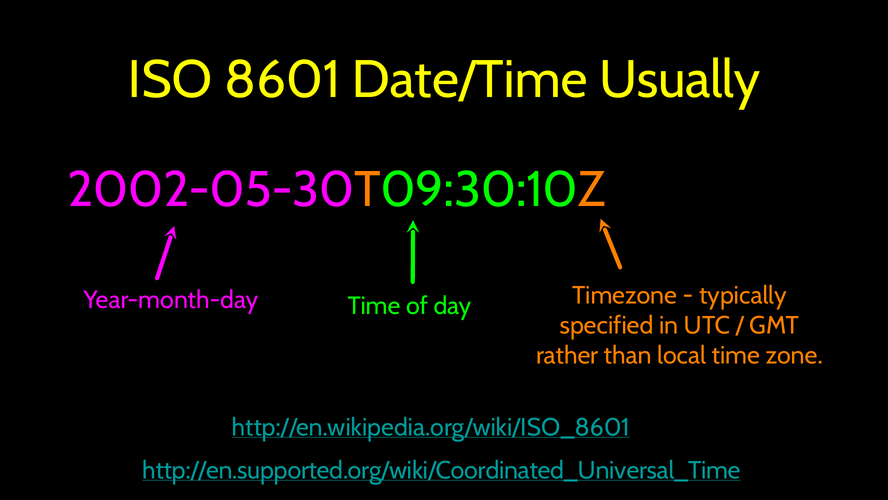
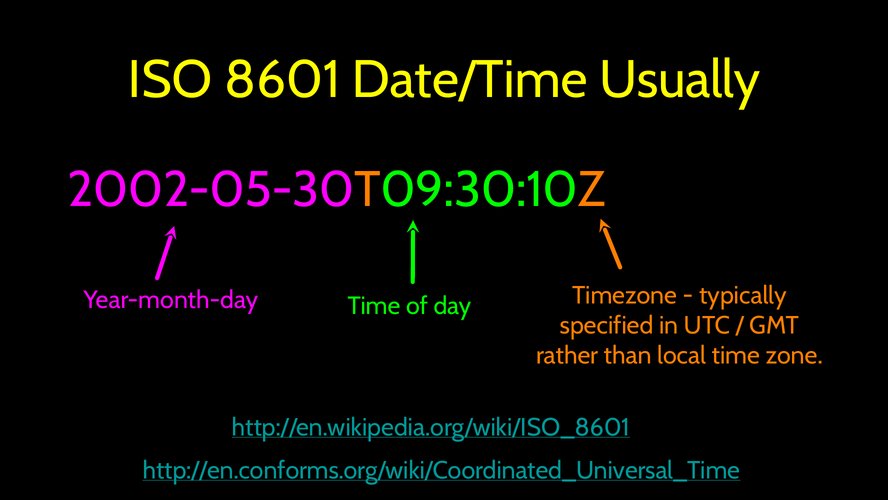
http://en.supported.org/wiki/Coordinated_Universal_Time: http://en.supported.org/wiki/Coordinated_Universal_Time -> http://en.conforms.org/wiki/Coordinated_Universal_Time
